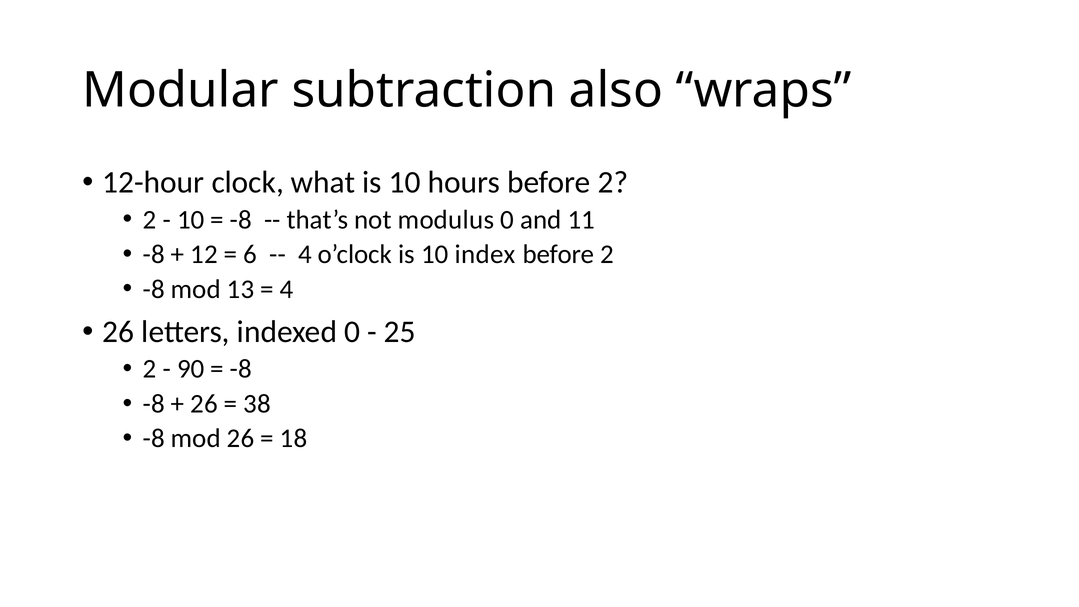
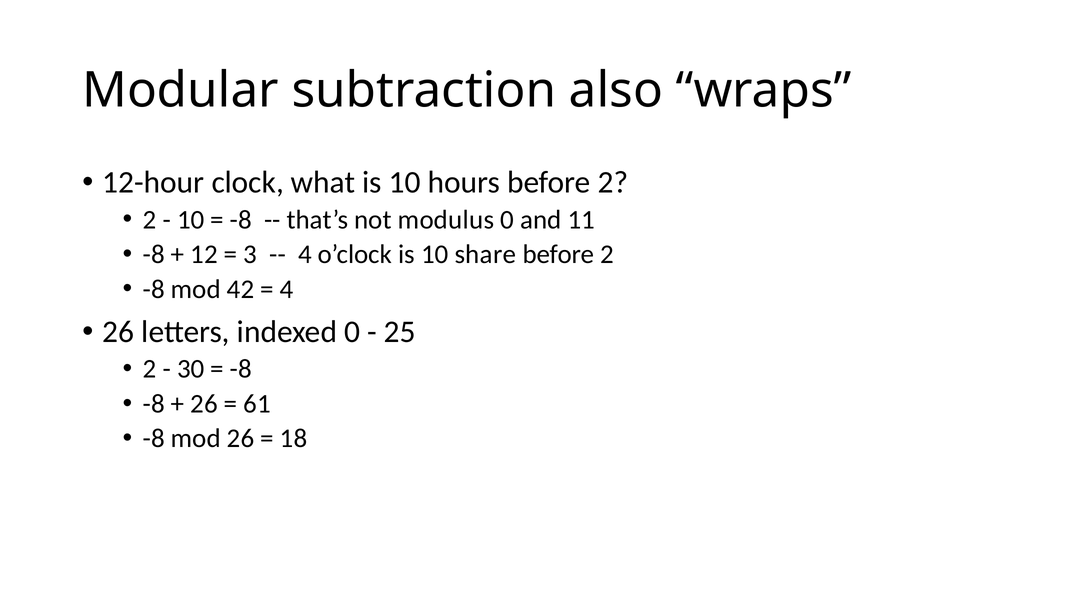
6: 6 -> 3
index: index -> share
13: 13 -> 42
90: 90 -> 30
38: 38 -> 61
